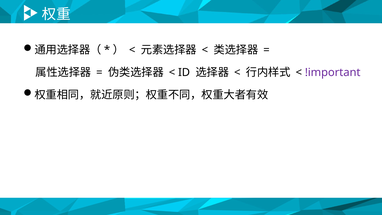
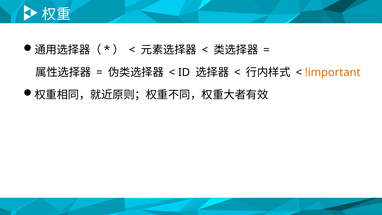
!important colour: purple -> orange
